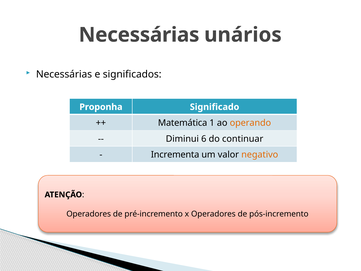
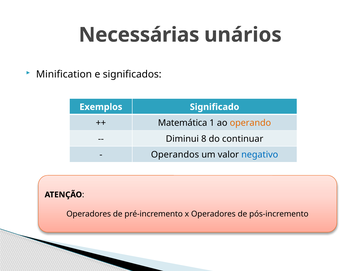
Necessárias at (64, 74): Necessárias -> Minification
Proponha: Proponha -> Exemplos
6: 6 -> 8
Incrementa: Incrementa -> Operandos
negativo colour: orange -> blue
